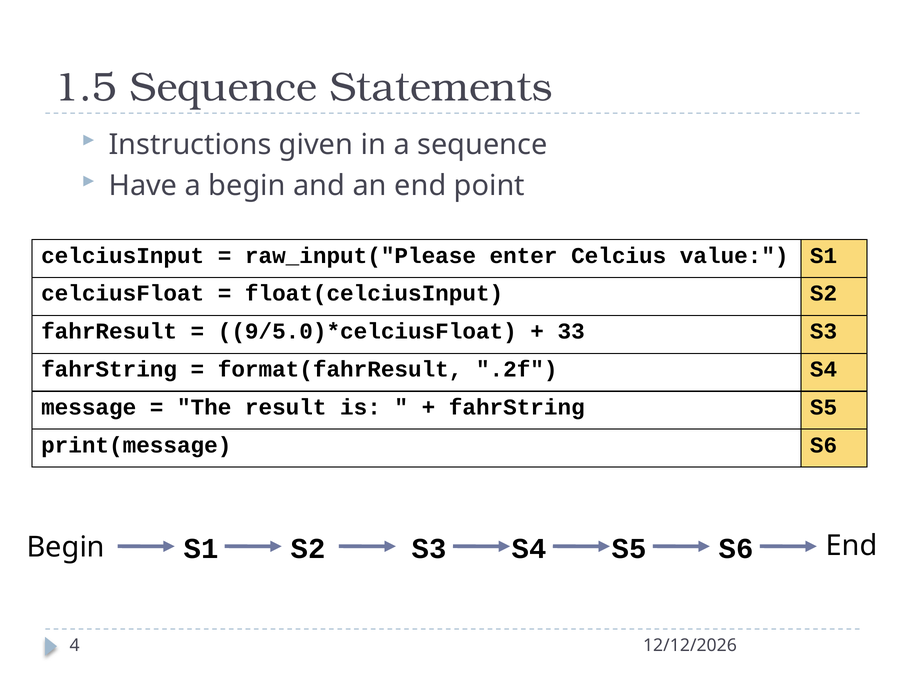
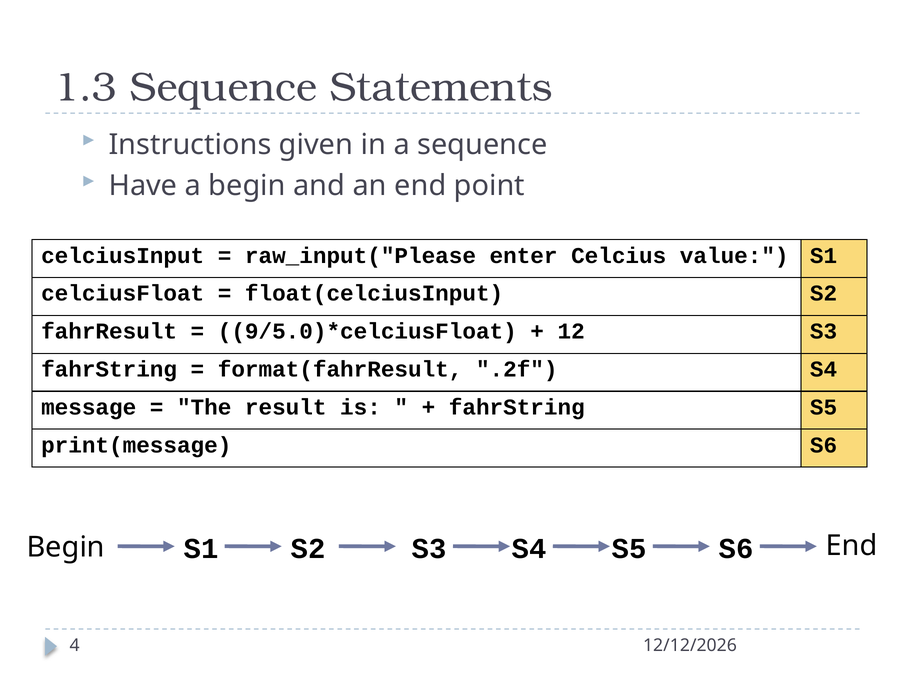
1.5: 1.5 -> 1.3
33: 33 -> 12
